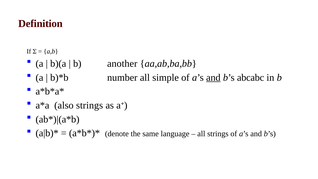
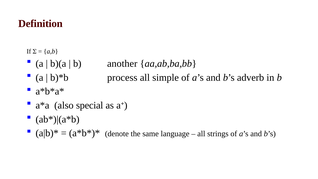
number: number -> process
and at (213, 77) underline: present -> none
abcabc: abcabc -> adverb
also strings: strings -> special
